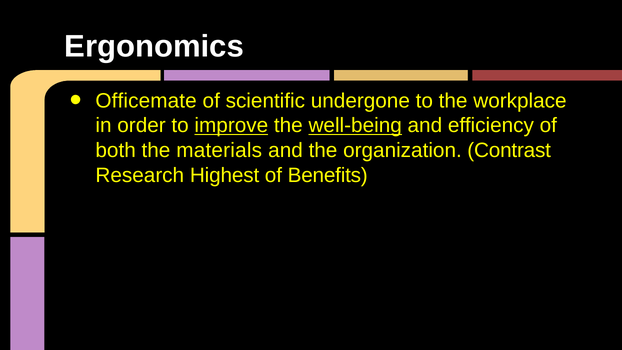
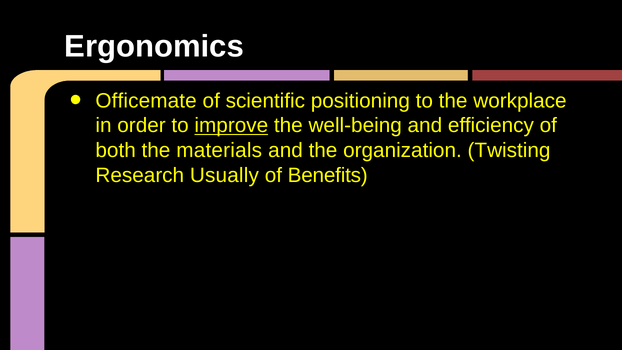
undergone: undergone -> positioning
well-being underline: present -> none
Contrast: Contrast -> Twisting
Highest: Highest -> Usually
